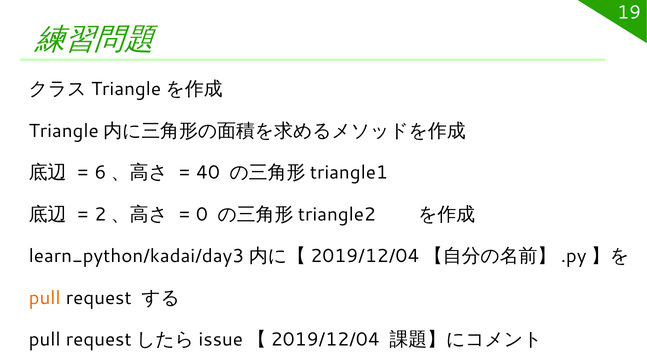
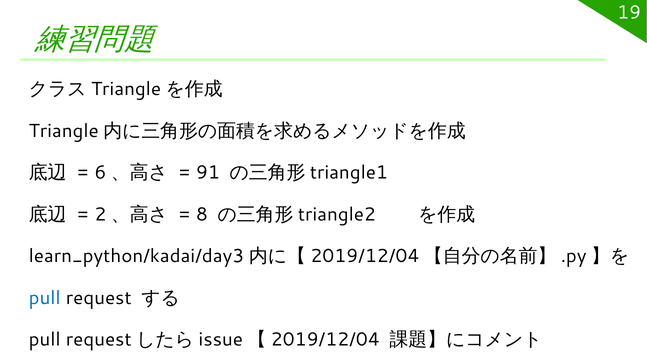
40: 40 -> 91
0: 0 -> 8
pull at (45, 298) colour: orange -> blue
